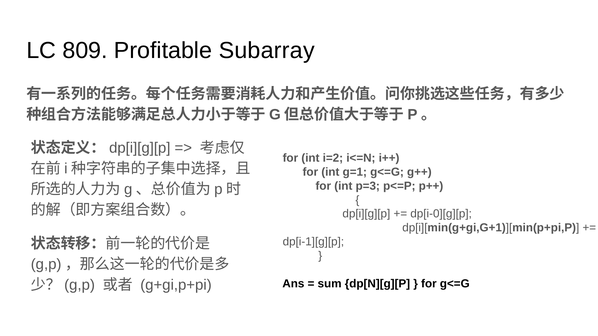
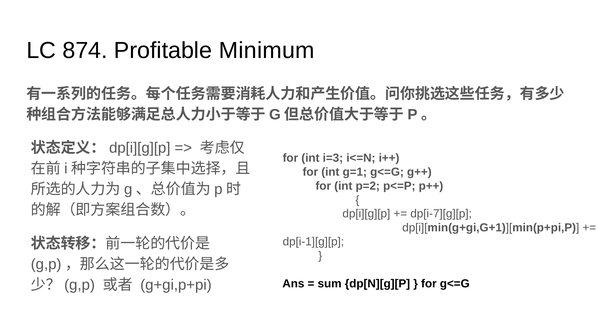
809: 809 -> 874
Subarray: Subarray -> Minimum
i=2: i=2 -> i=3
p=3: p=3 -> p=2
dp[i-0][g][p: dp[i-0][g][p -> dp[i-7][g][p
